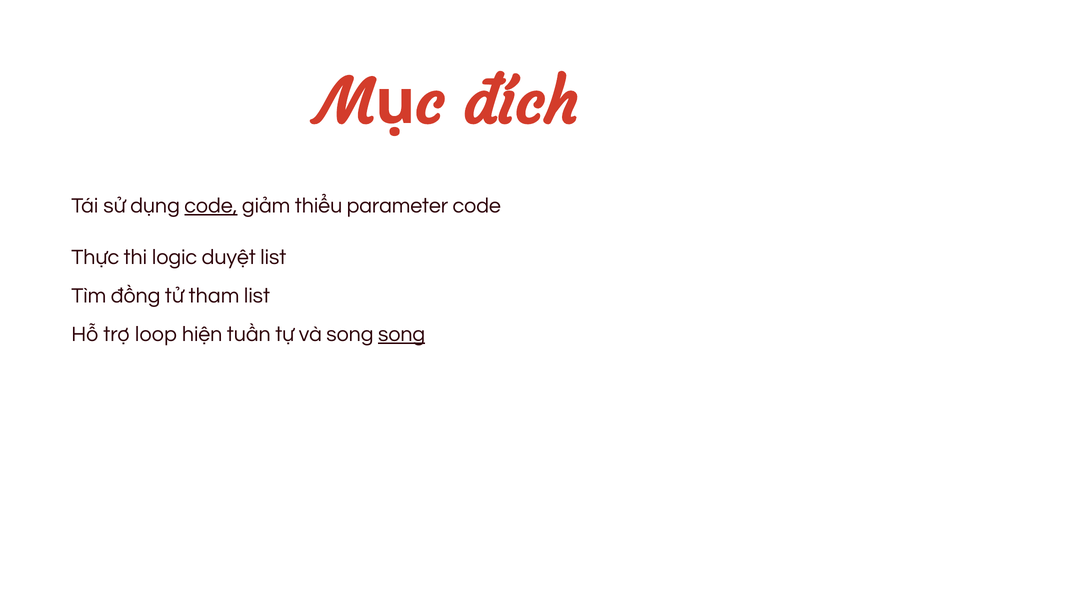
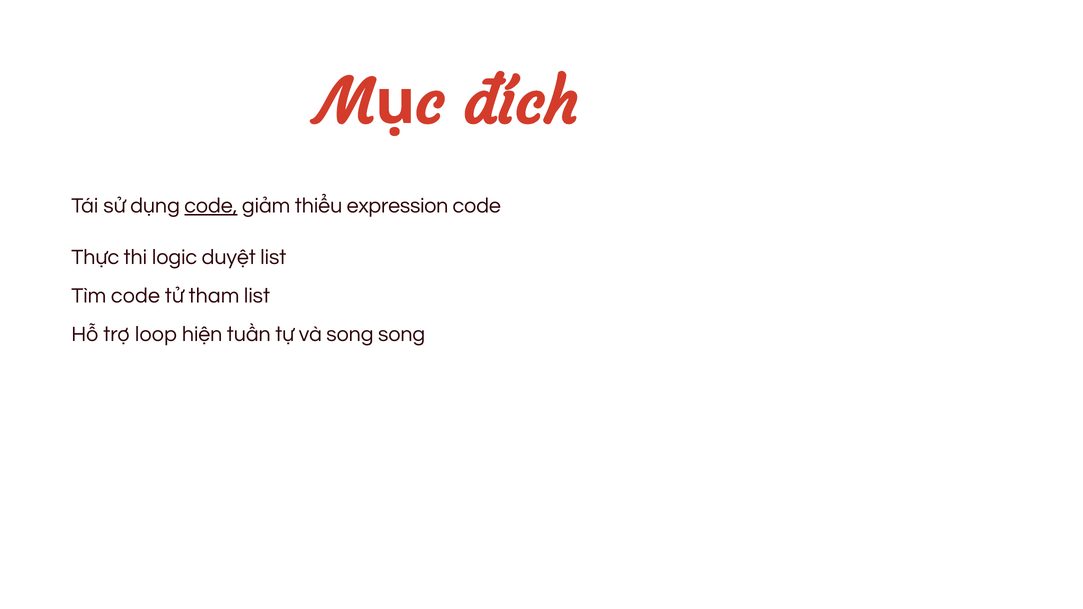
parameter: parameter -> expression
Tìm đồng: đồng -> code
song at (402, 334) underline: present -> none
